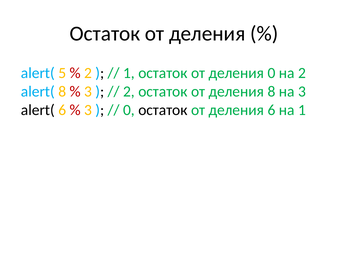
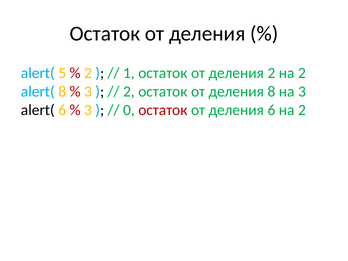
деления 0: 0 -> 2
остаток at (163, 110) colour: black -> red
6 на 1: 1 -> 2
